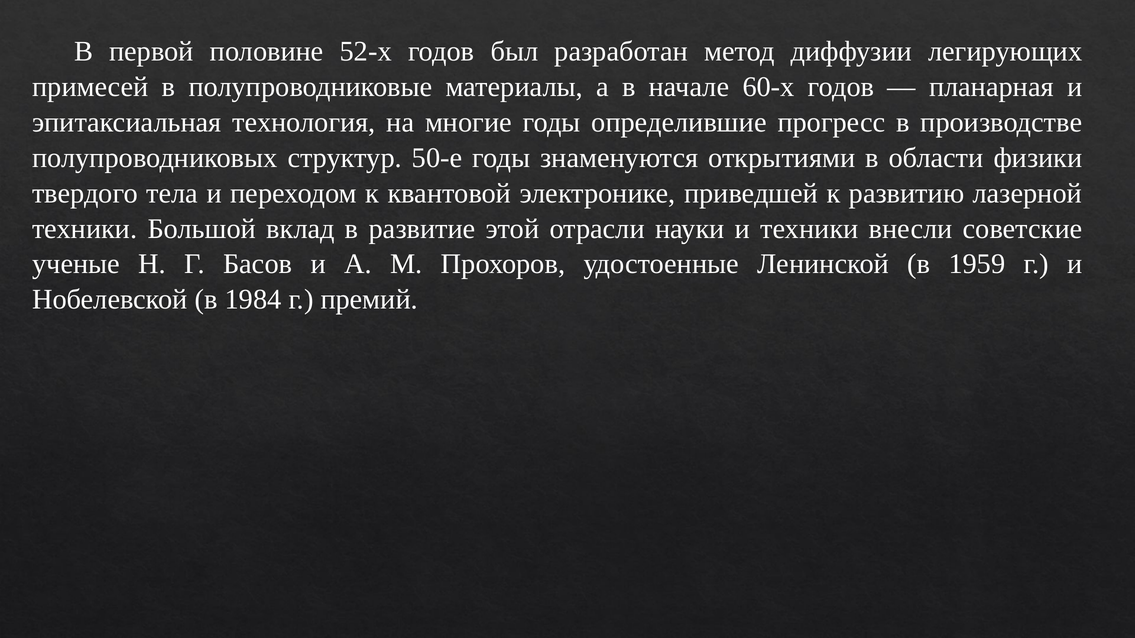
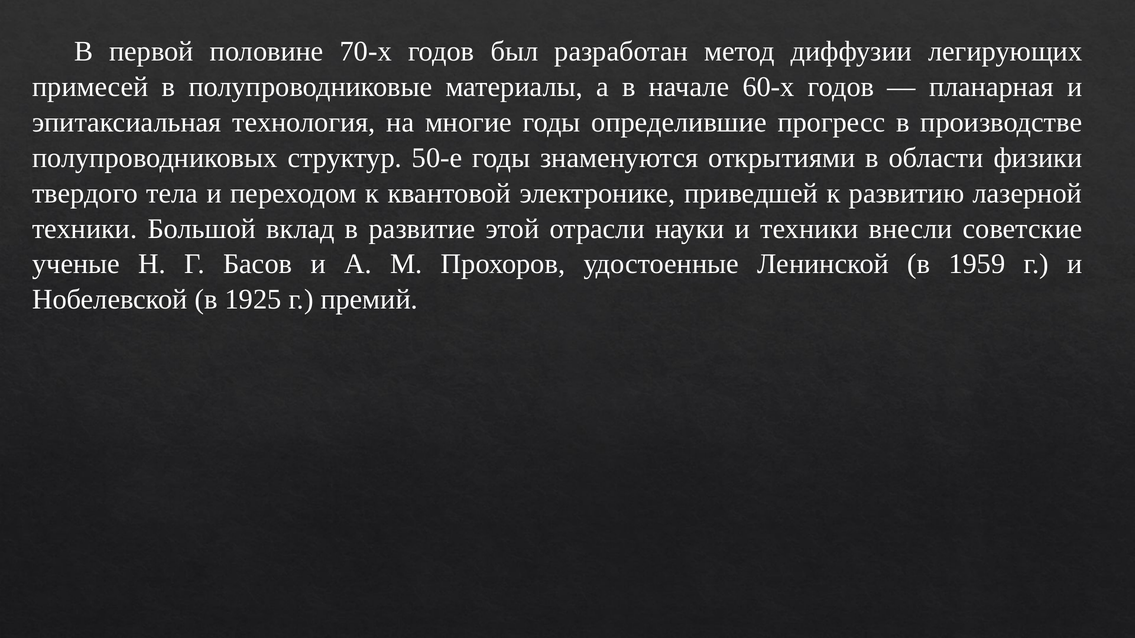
52-х: 52-х -> 70-х
1984: 1984 -> 1925
